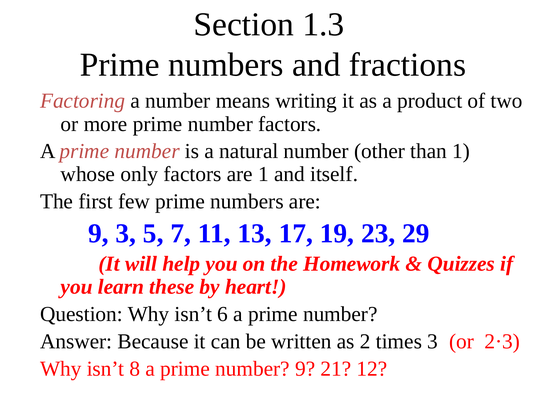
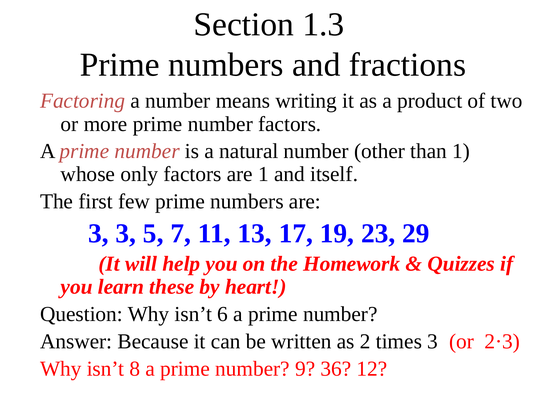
9 at (98, 234): 9 -> 3
21: 21 -> 36
